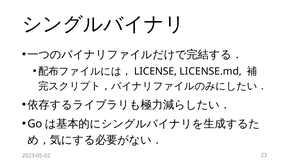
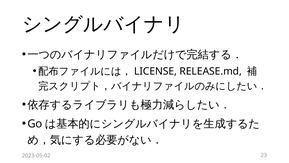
LICENSE.md: LICENSE.md -> RELEASE.md
